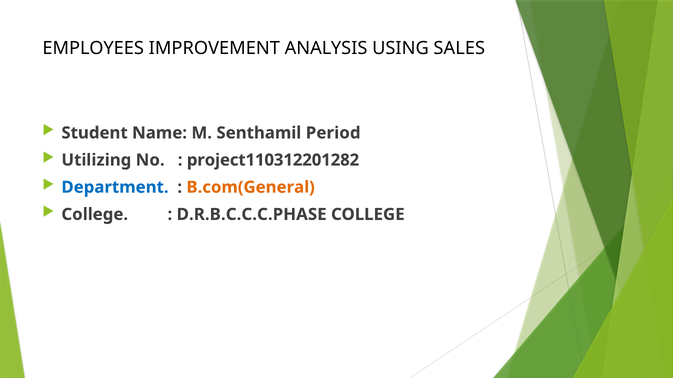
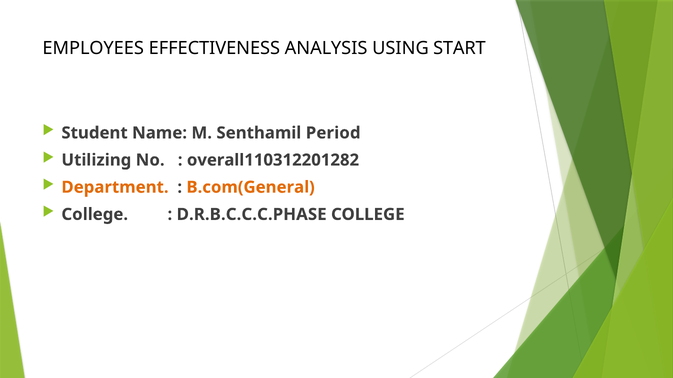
IMPROVEMENT: IMPROVEMENT -> EFFECTIVENESS
SALES: SALES -> START
project110312201282: project110312201282 -> overall110312201282
Department colour: blue -> orange
